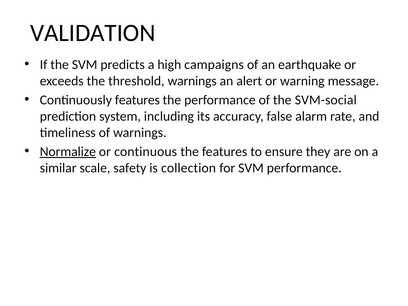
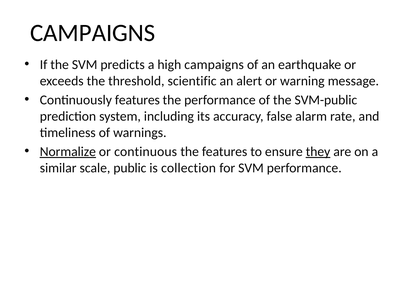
VALIDATION at (93, 33): VALIDATION -> CAMPAIGNS
threshold warnings: warnings -> scientific
SVM-social: SVM-social -> SVM-public
they underline: none -> present
safety: safety -> public
